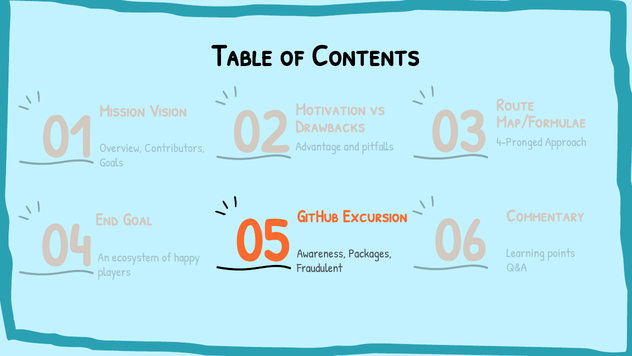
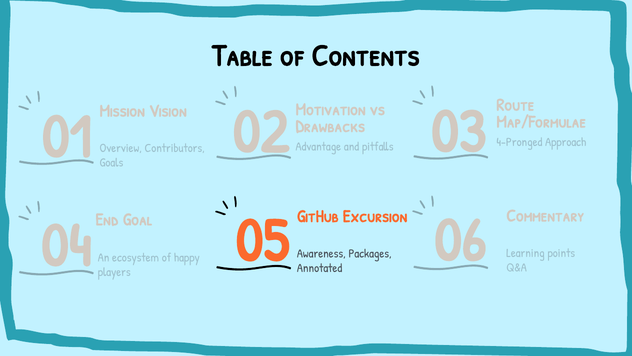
Fraudulent: Fraudulent -> Annotated
